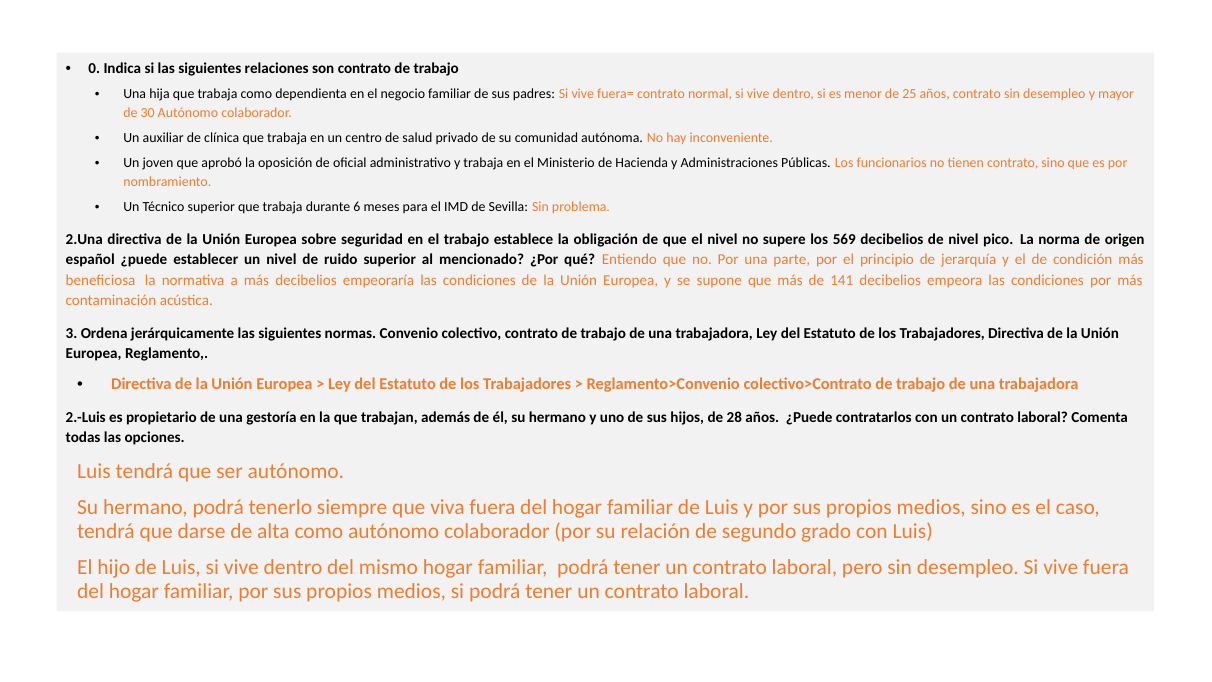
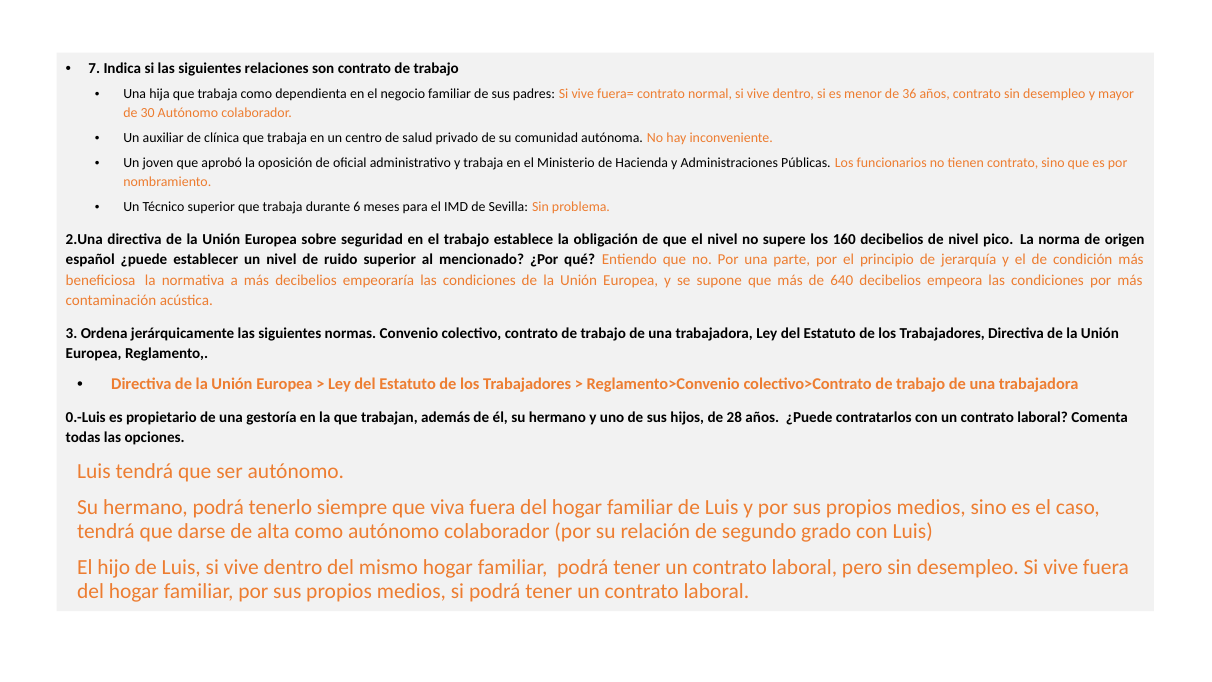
0: 0 -> 7
25: 25 -> 36
569: 569 -> 160
141: 141 -> 640
2.-Luis: 2.-Luis -> 0.-Luis
